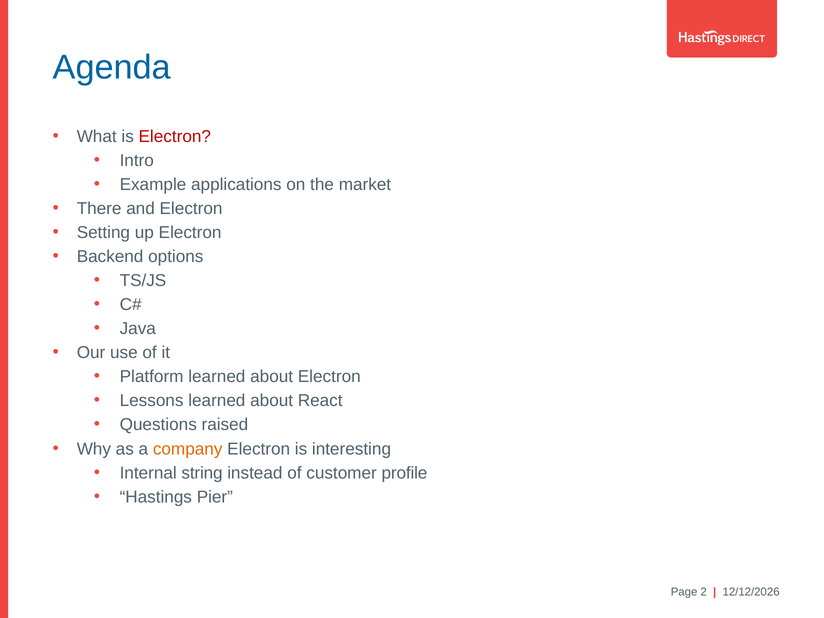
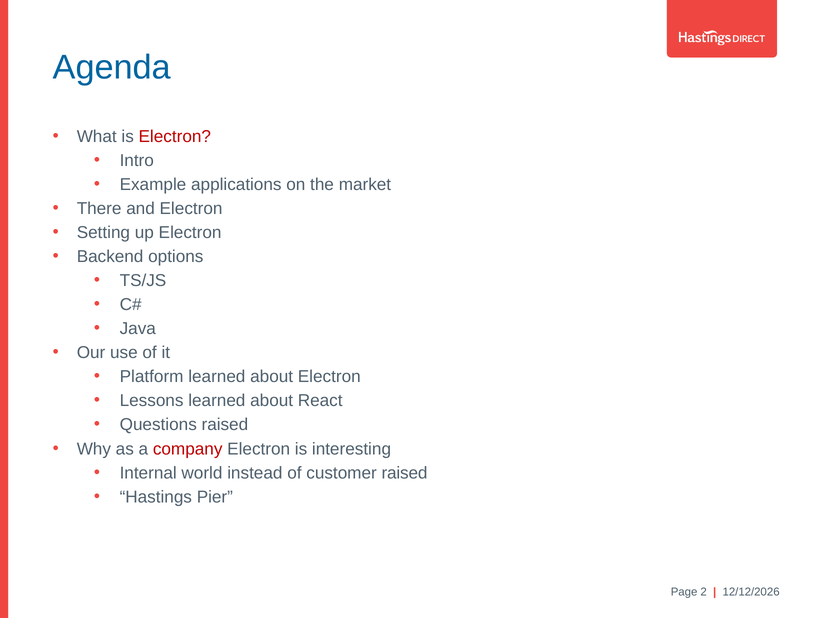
company colour: orange -> red
string: string -> world
customer profile: profile -> raised
